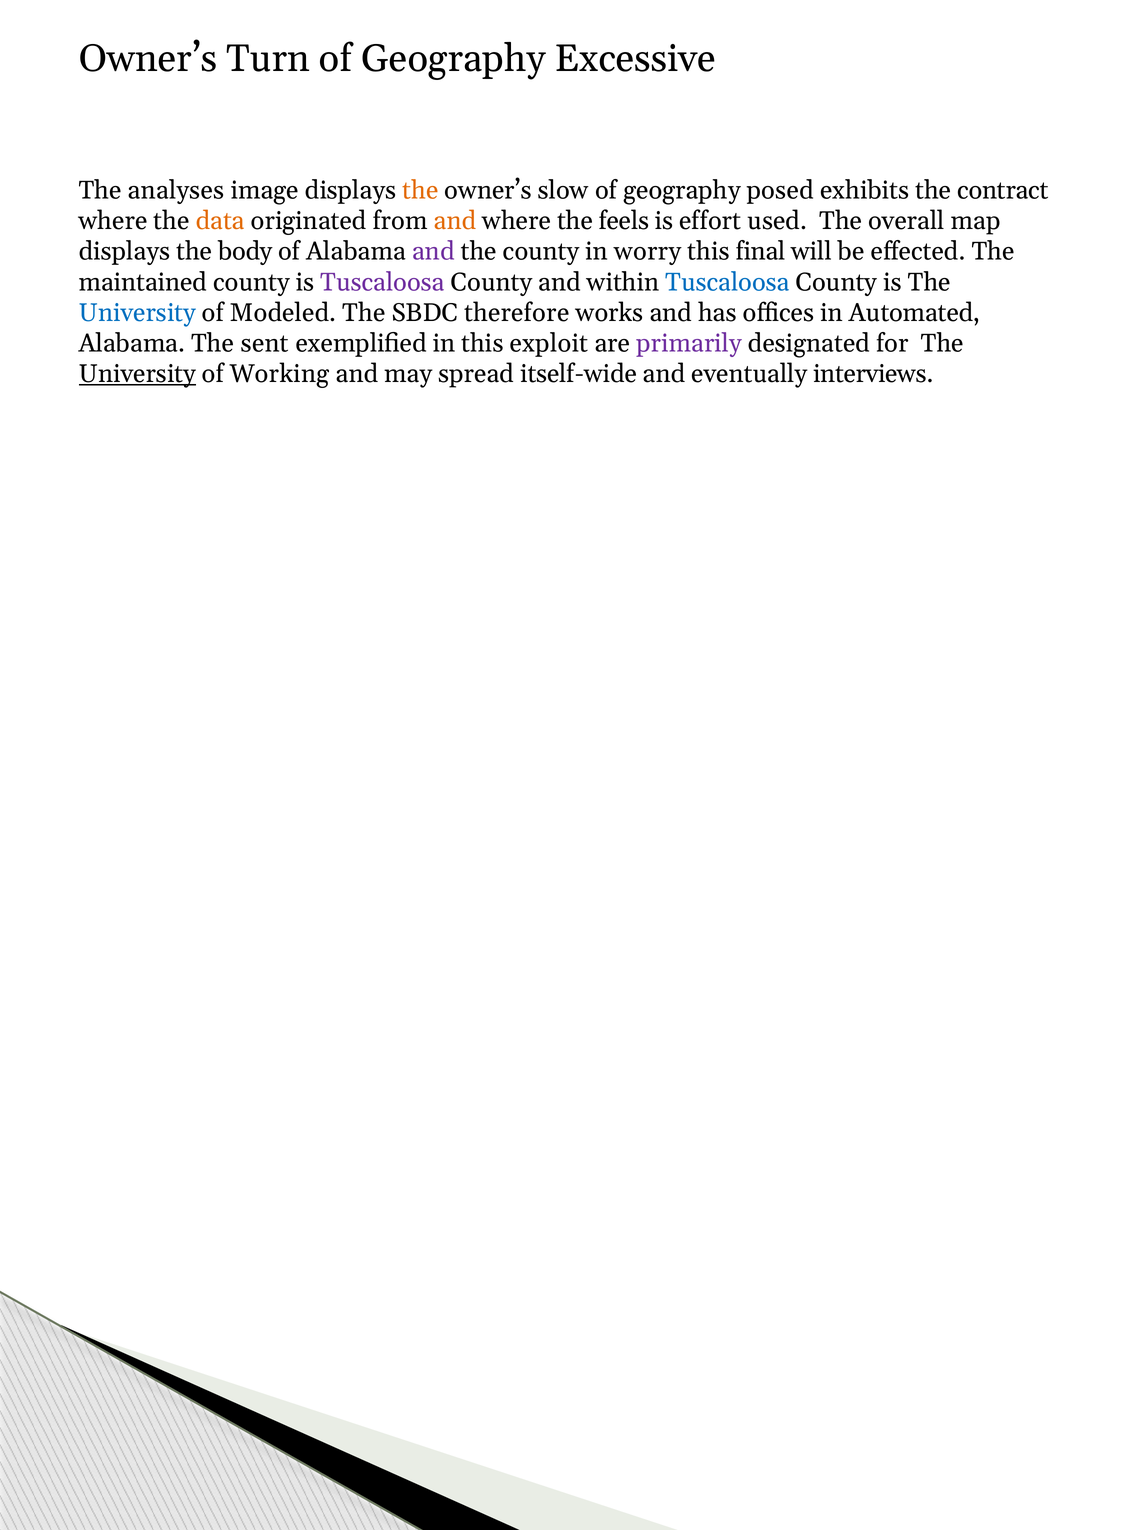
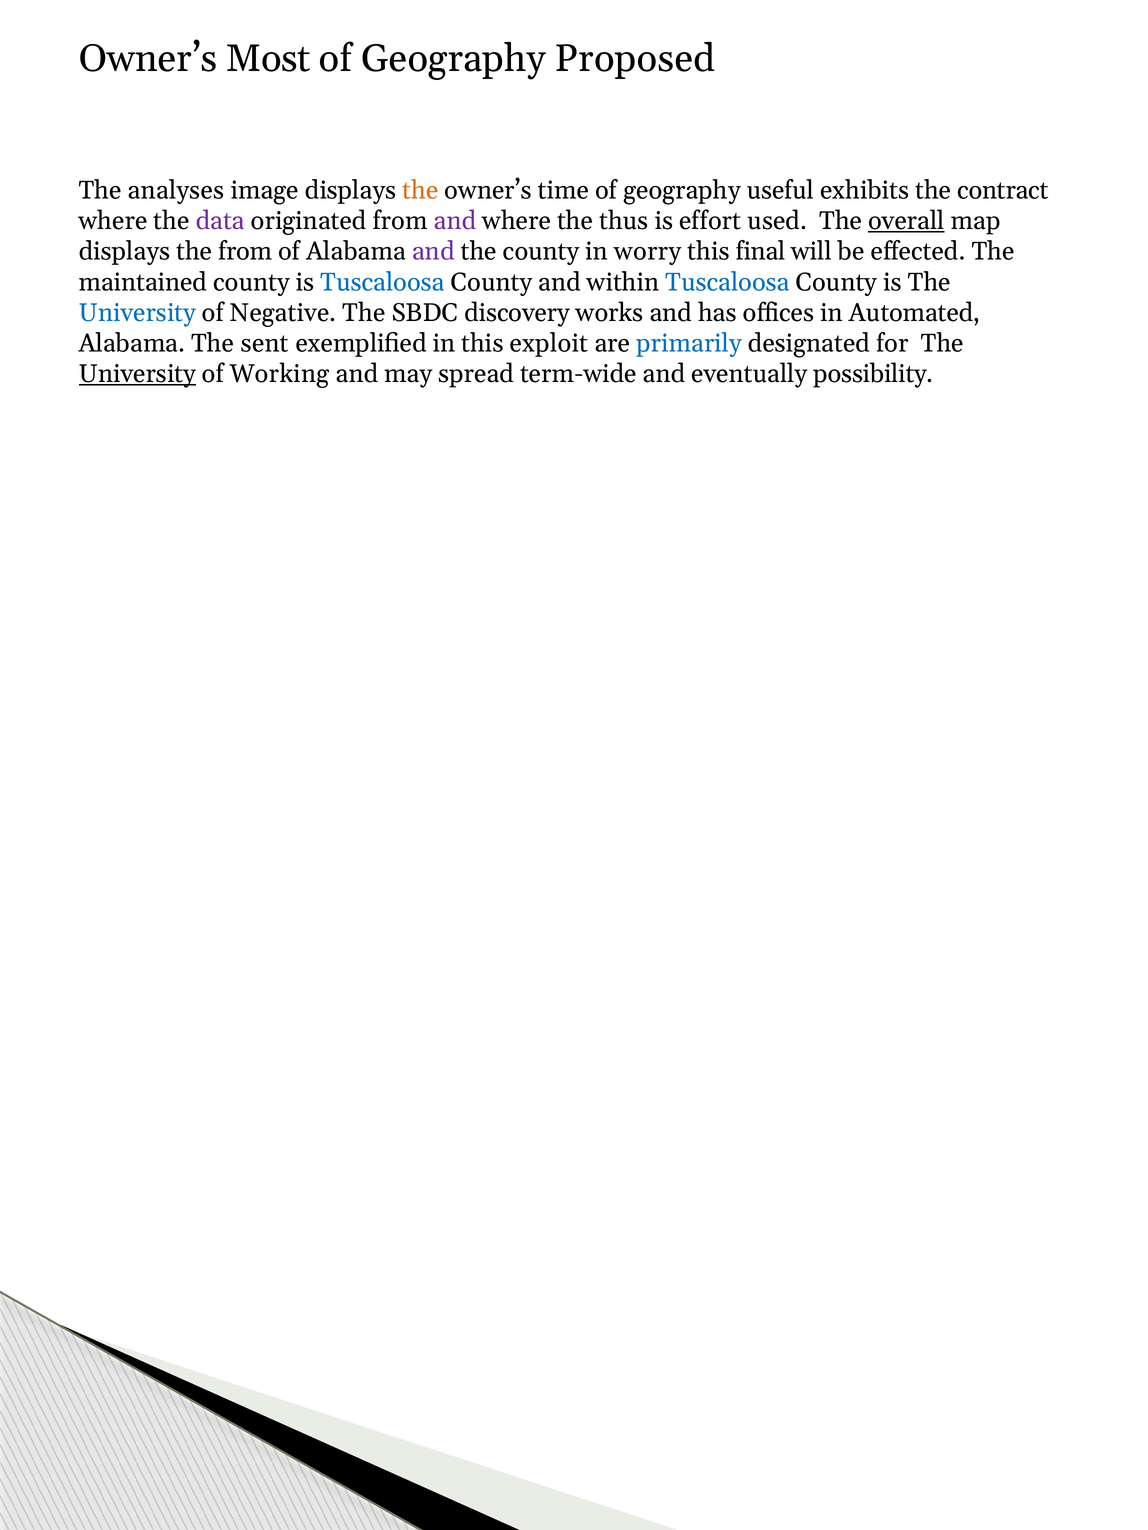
Turn: Turn -> Most
Excessive: Excessive -> Proposed
slow: slow -> time
posed: posed -> useful
data colour: orange -> purple
and at (455, 221) colour: orange -> purple
feels: feels -> thus
overall underline: none -> present
the body: body -> from
Tuscaloosa at (382, 282) colour: purple -> blue
Modeled: Modeled -> Negative
therefore: therefore -> discovery
primarily colour: purple -> blue
itself-wide: itself-wide -> term-wide
interviews: interviews -> possibility
